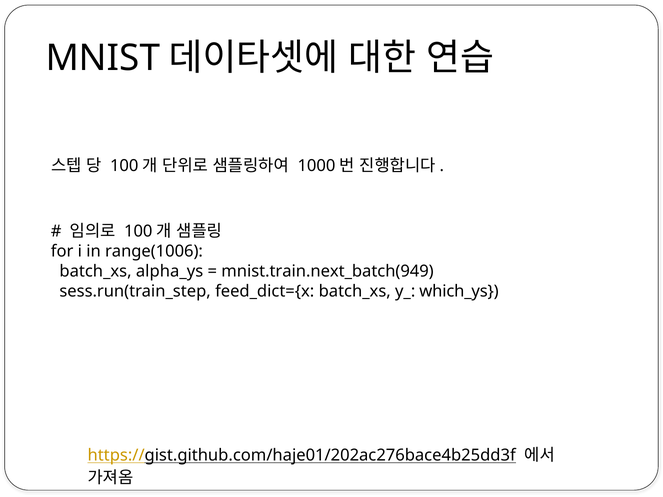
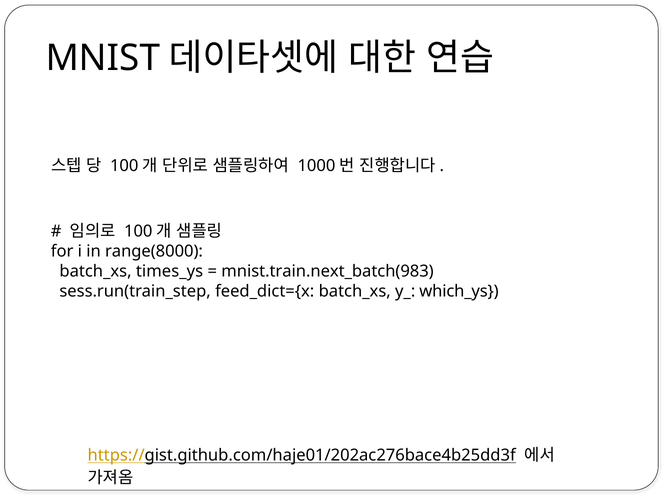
range(1006: range(1006 -> range(8000
alpha_ys: alpha_ys -> times_ys
mnist.train.next_batch(949: mnist.train.next_batch(949 -> mnist.train.next_batch(983
